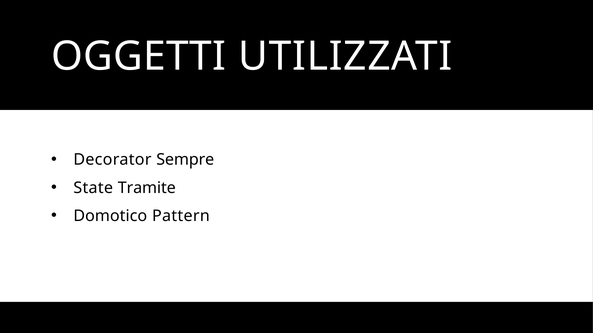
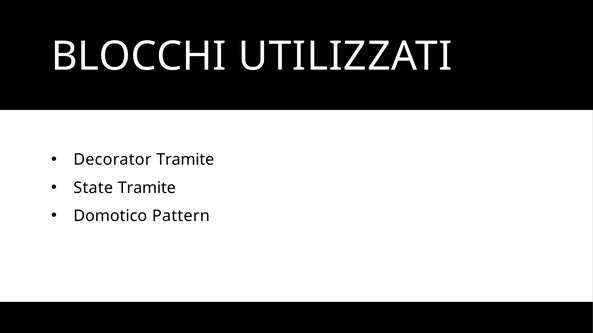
OGGETTI: OGGETTI -> BLOCCHI
Decorator Sempre: Sempre -> Tramite
